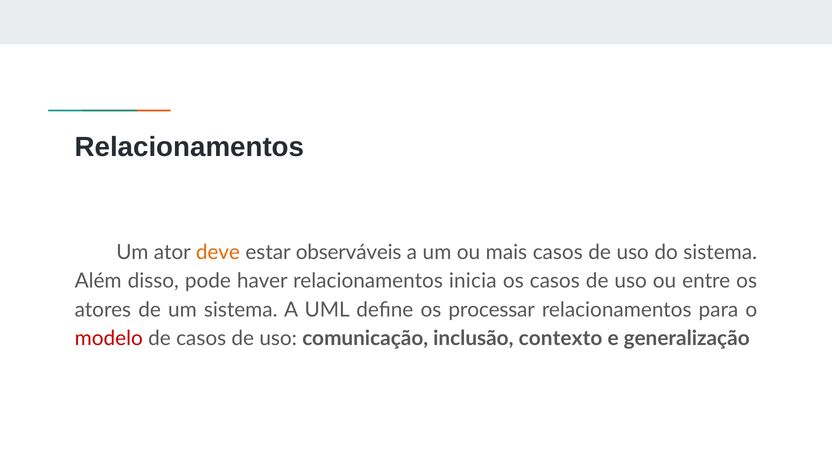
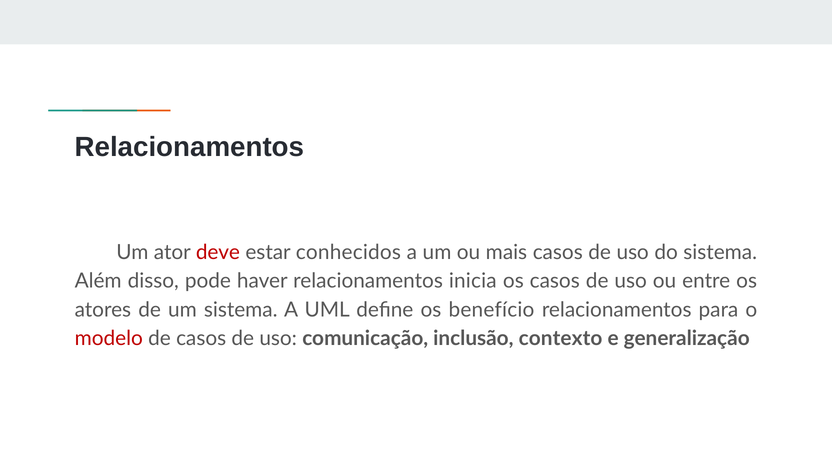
deve colour: orange -> red
observáveis: observáveis -> conhecidos
processar: processar -> benefício
